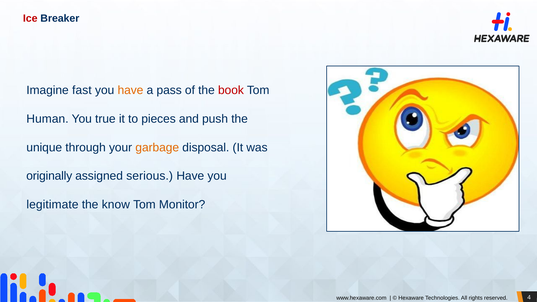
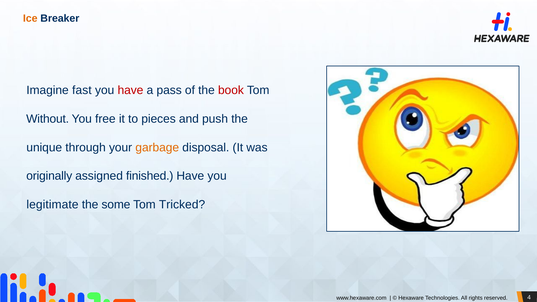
Ice colour: red -> orange
have at (130, 90) colour: orange -> red
Human: Human -> Without
true: true -> free
serious: serious -> finished
know: know -> some
Monitor: Monitor -> Tricked
